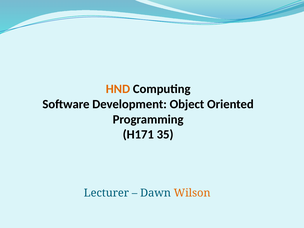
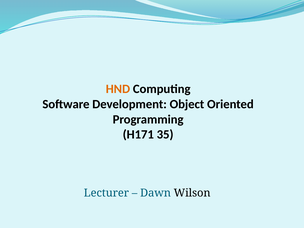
Wilson colour: orange -> black
